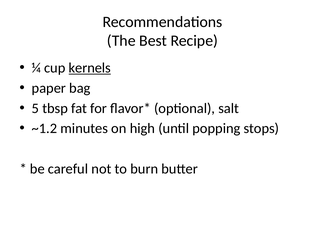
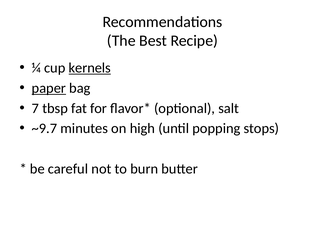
paper underline: none -> present
5: 5 -> 7
~1.2: ~1.2 -> ~9.7
